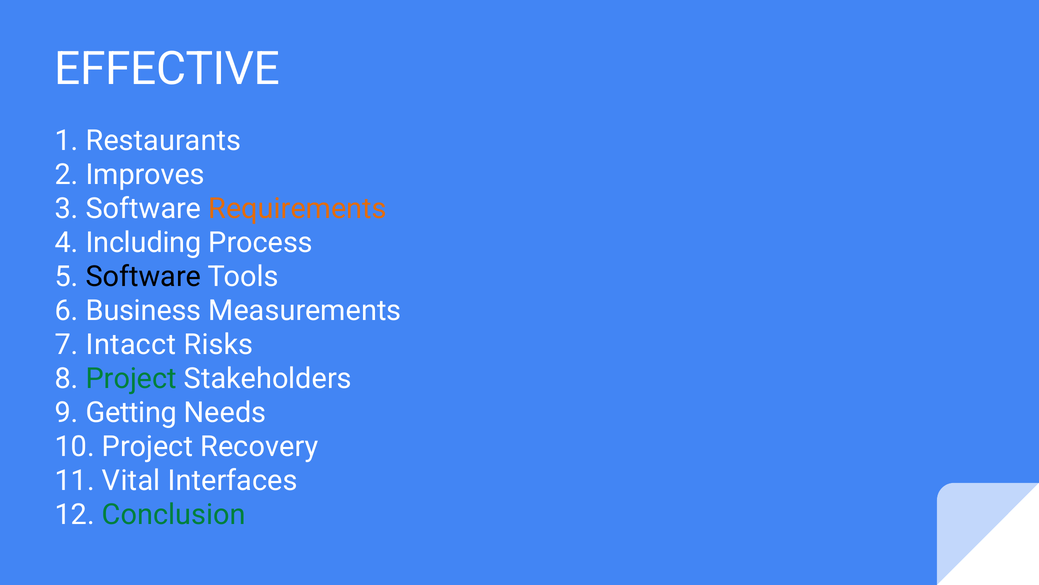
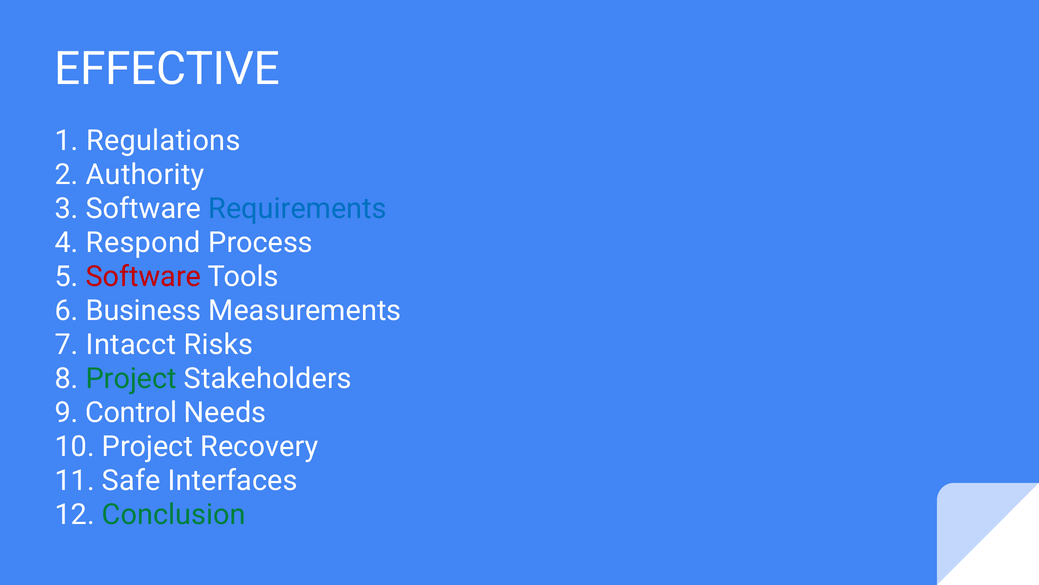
Restaurants: Restaurants -> Regulations
Improves: Improves -> Authority
Requirements colour: orange -> blue
Including: Including -> Respond
Software at (143, 277) colour: black -> red
Getting: Getting -> Control
Vital: Vital -> Safe
